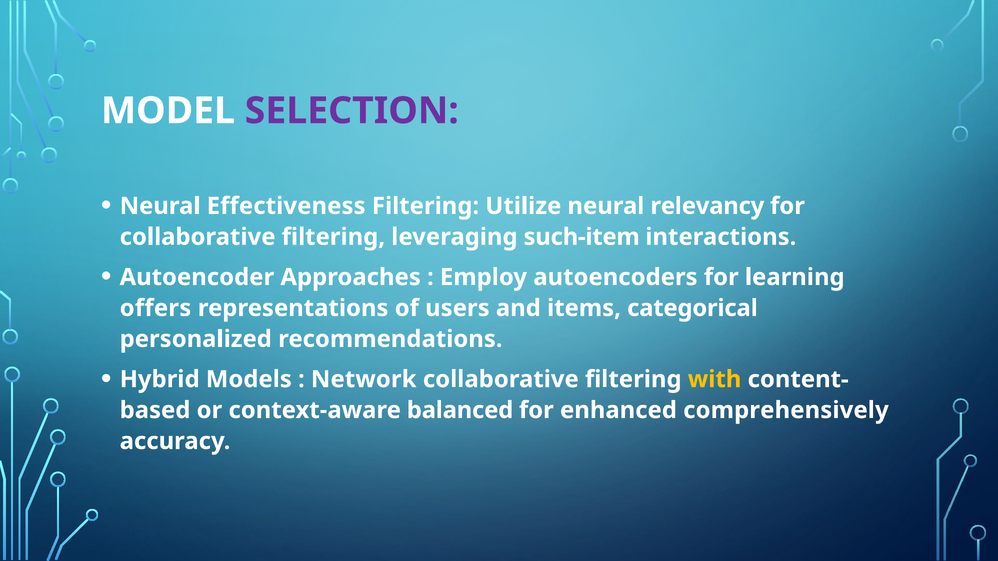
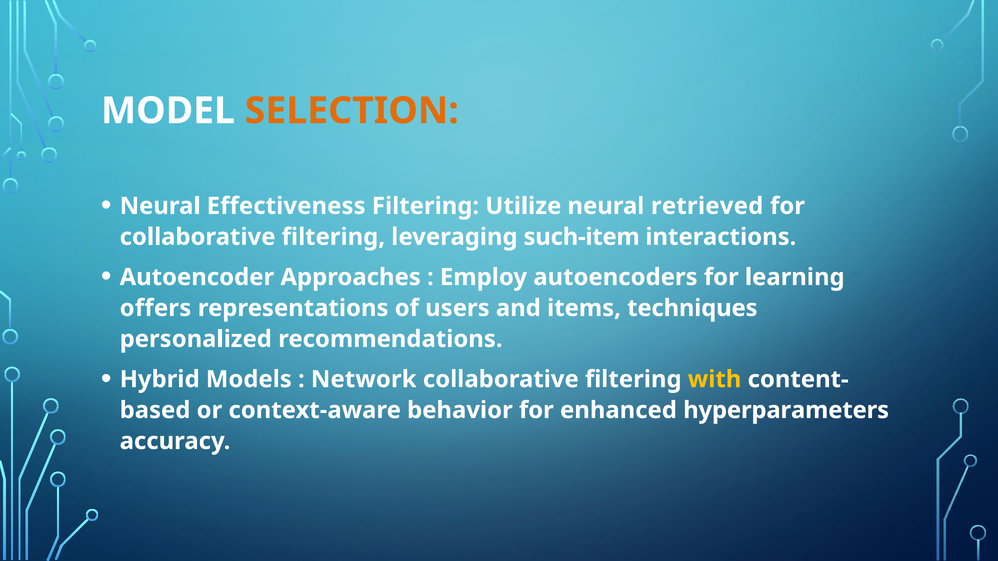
SELECTION colour: purple -> orange
relevancy: relevancy -> retrieved
categorical: categorical -> techniques
balanced: balanced -> behavior
comprehensively: comprehensively -> hyperparameters
